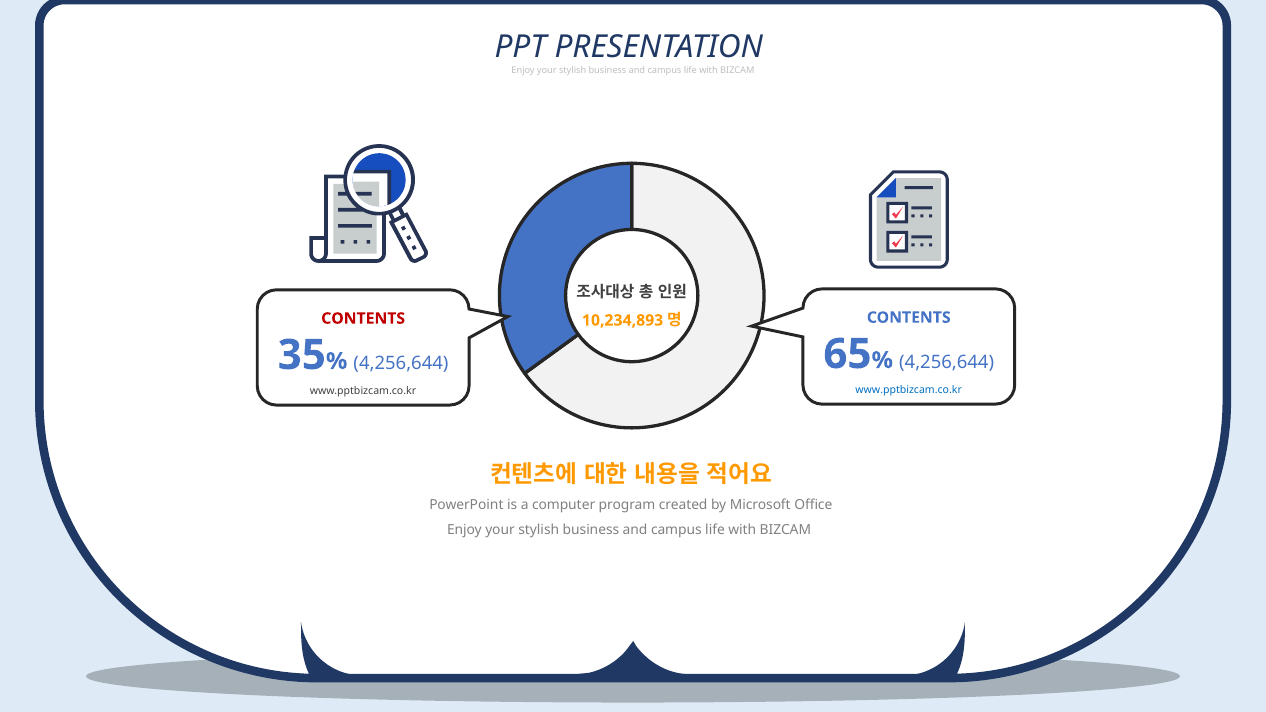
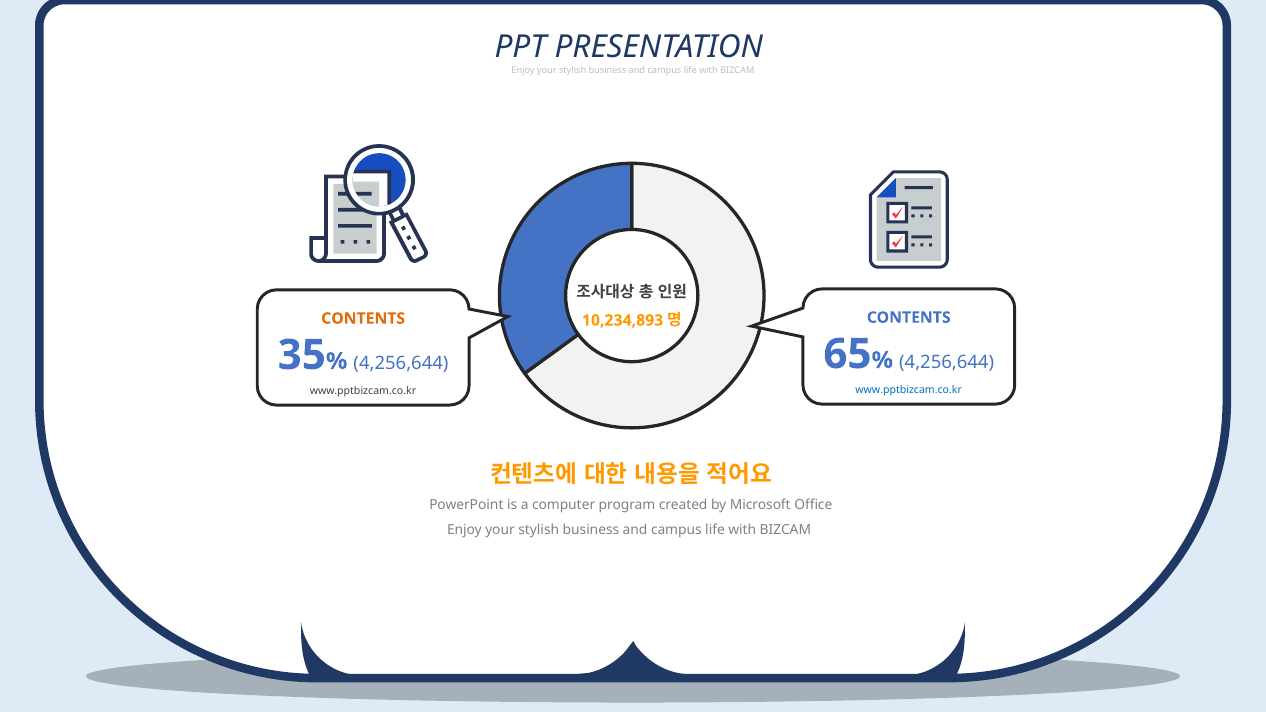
CONTENTS at (363, 319) colour: red -> orange
